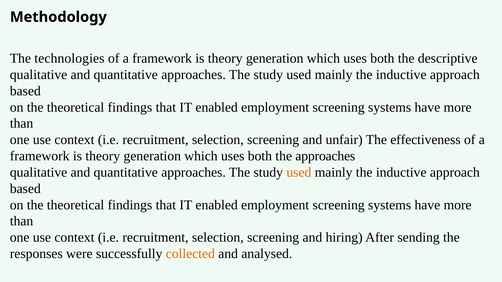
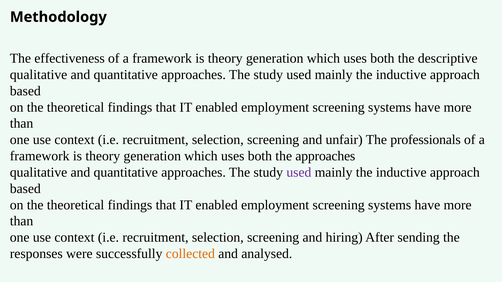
technologies: technologies -> effectiveness
effectiveness: effectiveness -> professionals
used at (299, 173) colour: orange -> purple
